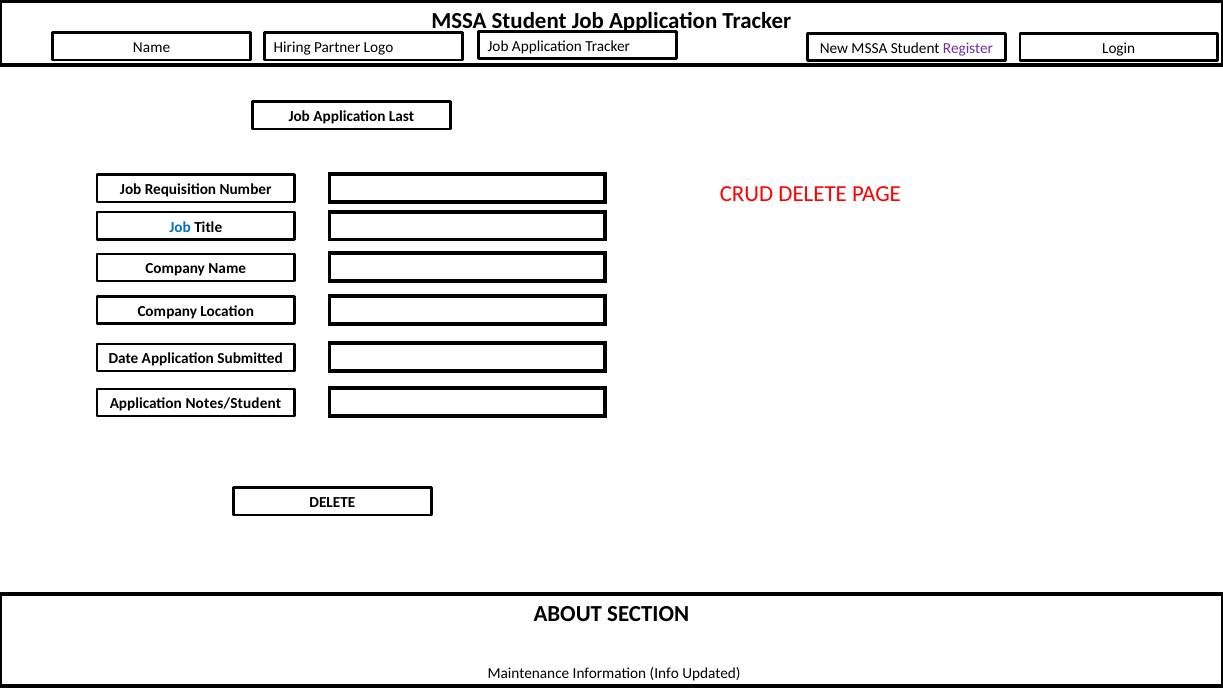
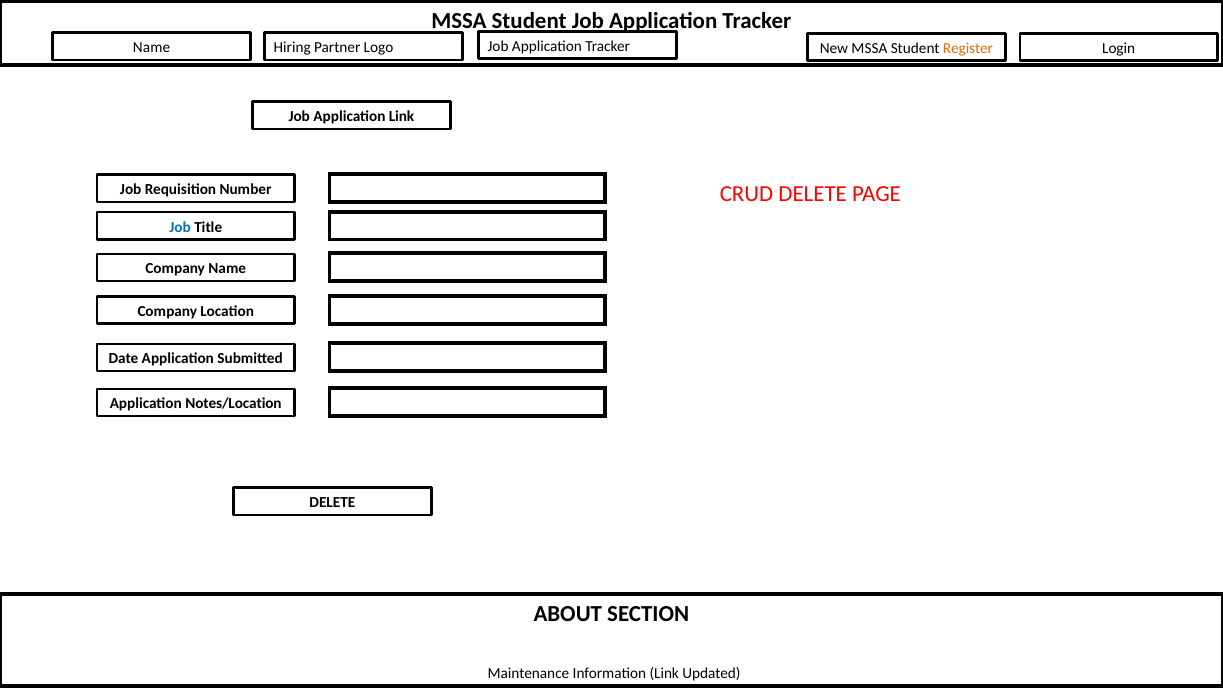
Register colour: purple -> orange
Application Last: Last -> Link
Notes/Student: Notes/Student -> Notes/Location
Information Info: Info -> Link
